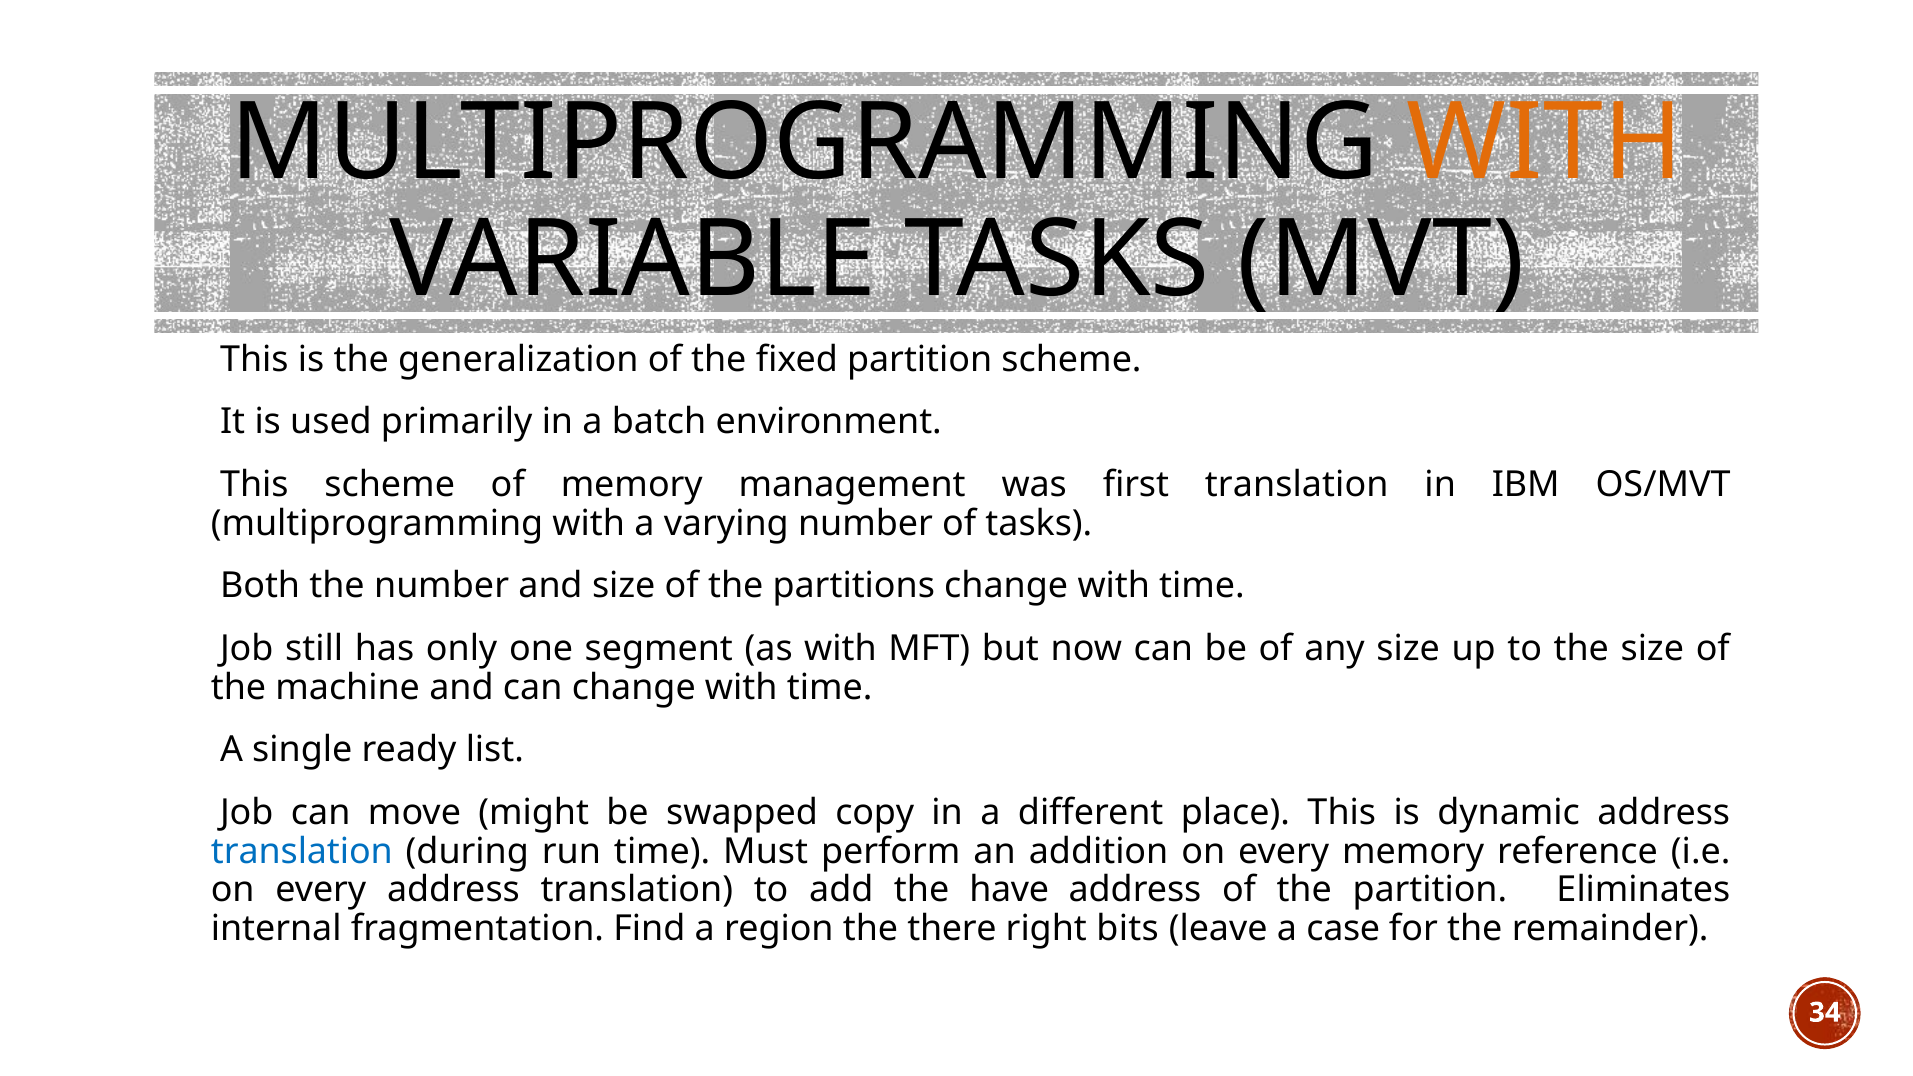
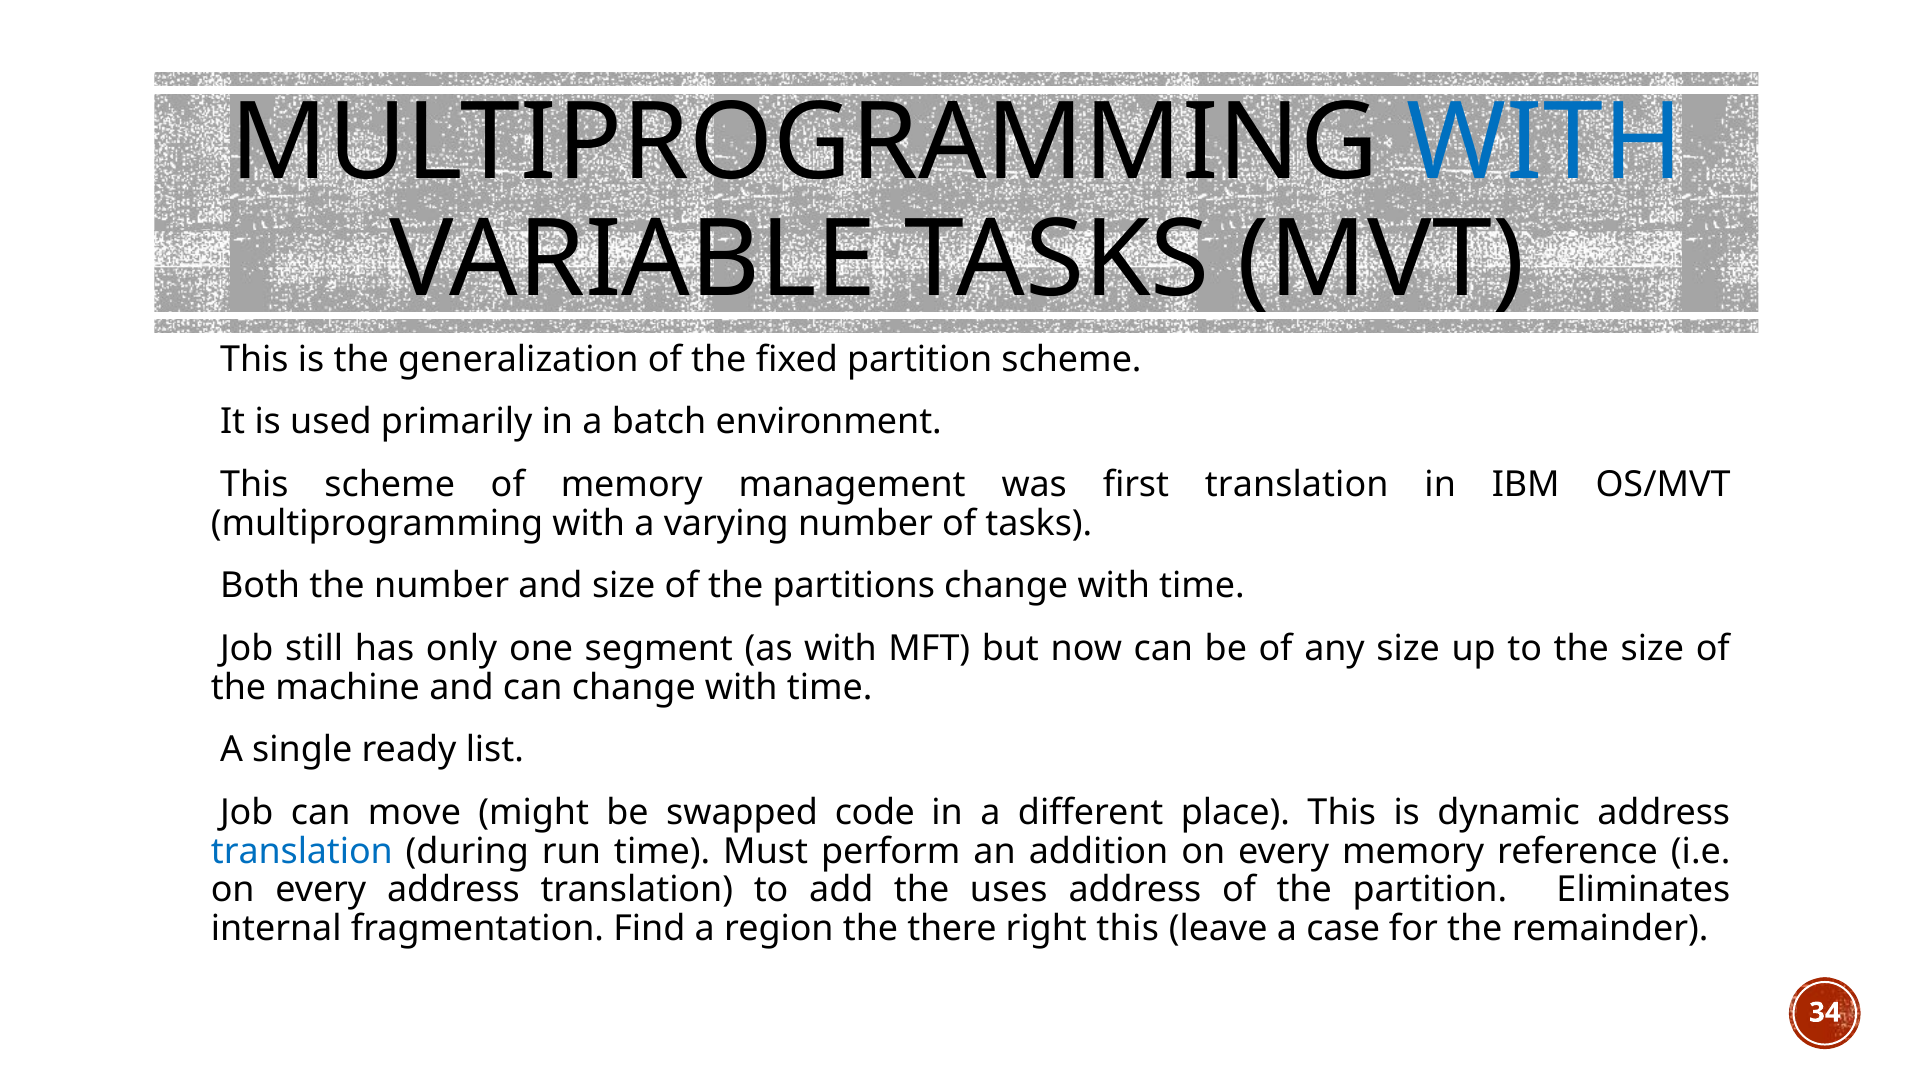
WITH at (1545, 143) colour: orange -> blue
copy: copy -> code
have: have -> uses
right bits: bits -> this
